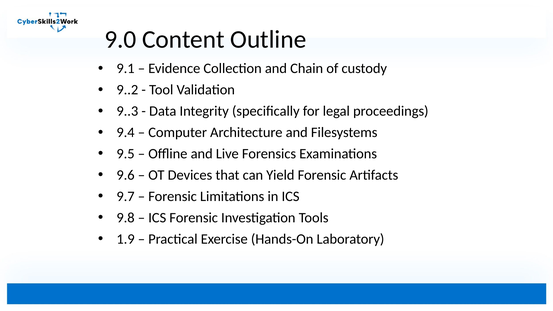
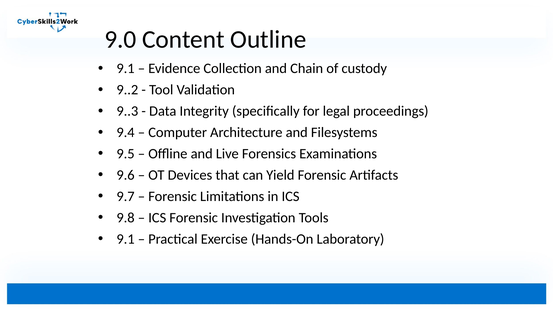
1.9 at (126, 239): 1.9 -> 9.1
